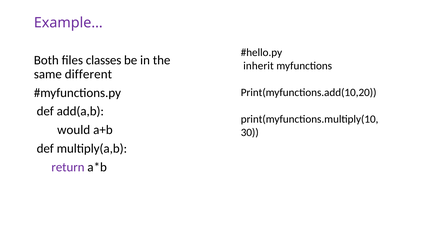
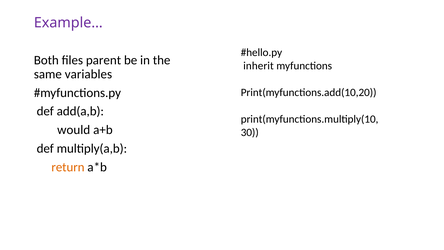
classes: classes -> parent
different: different -> variables
return colour: purple -> orange
